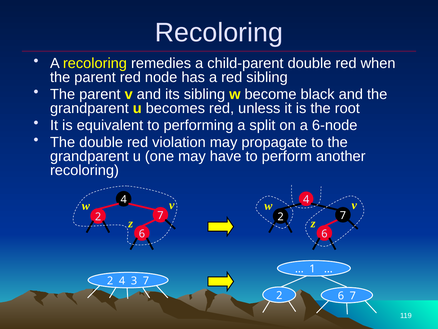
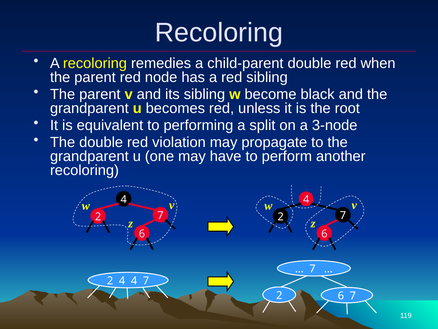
6-node: 6-node -> 3-node
1 at (312, 269): 1 -> 7
4 3: 3 -> 4
